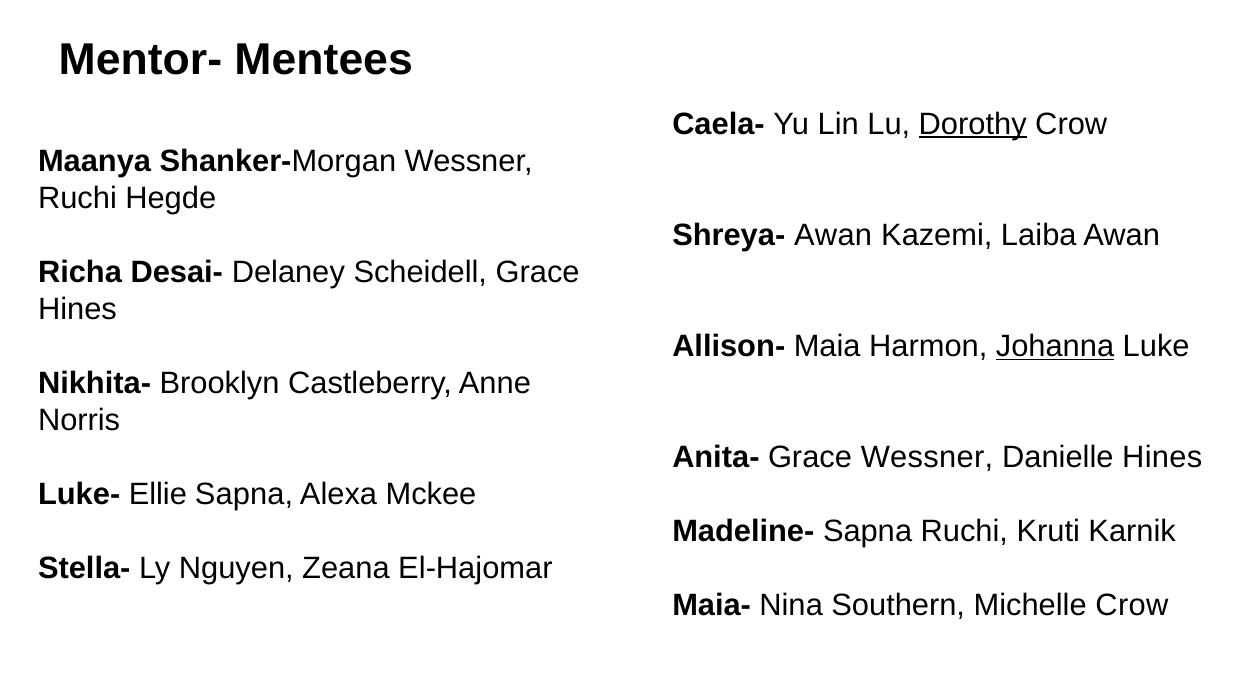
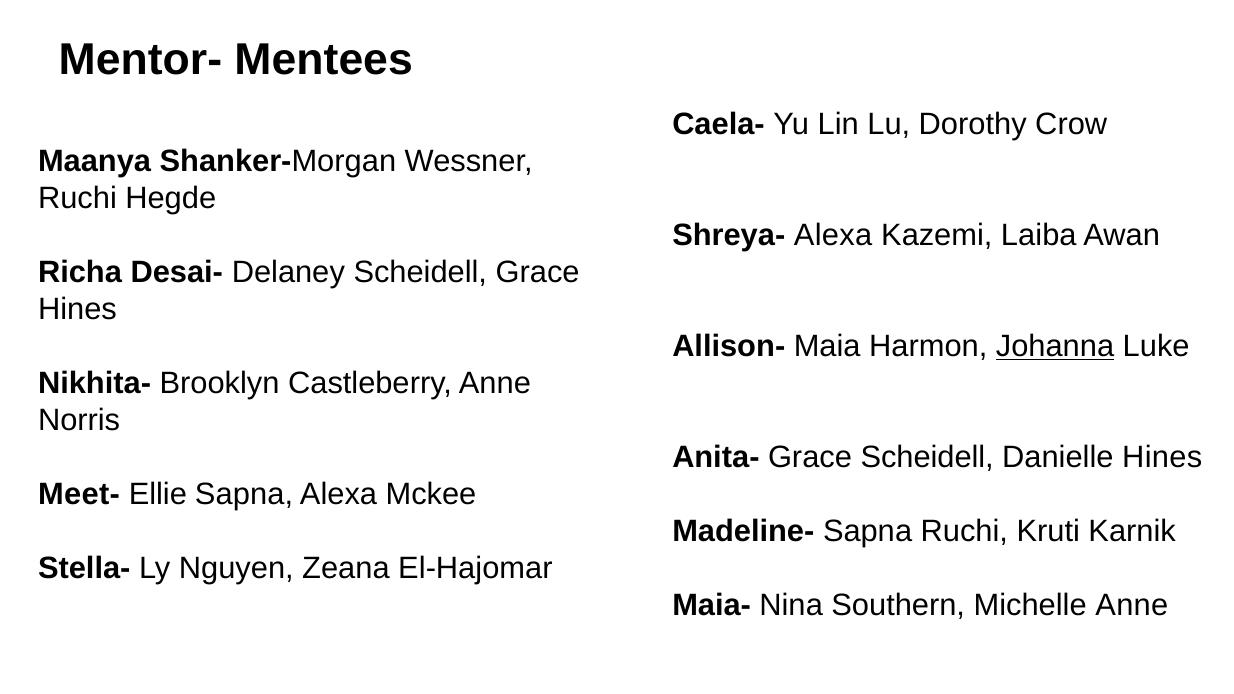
Dorothy underline: present -> none
Shreya- Awan: Awan -> Alexa
Grace Wessner: Wessner -> Scheidell
Luke-: Luke- -> Meet-
Michelle Crow: Crow -> Anne
